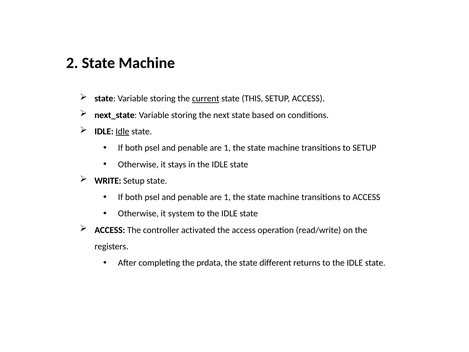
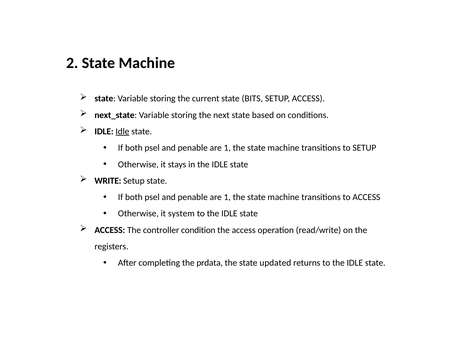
current underline: present -> none
THIS: THIS -> BITS
activated: activated -> condition
different: different -> updated
